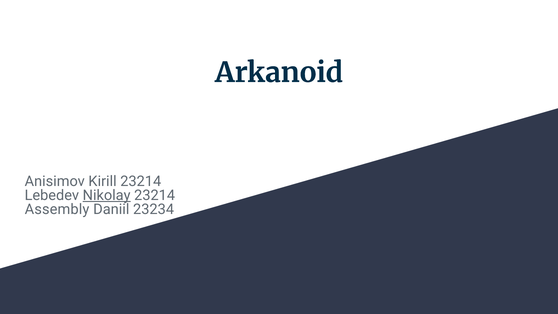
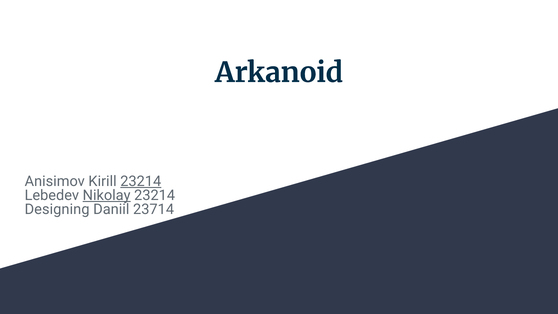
23214 at (141, 181) underline: none -> present
Assembly: Assembly -> Designing
23234: 23234 -> 23714
